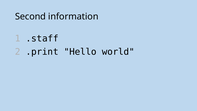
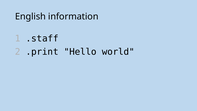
Second: Second -> English
